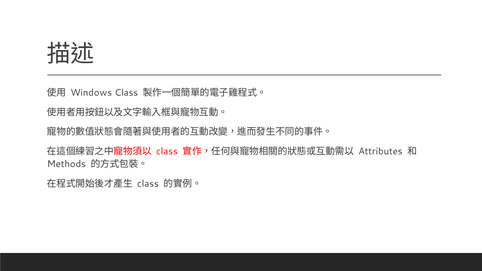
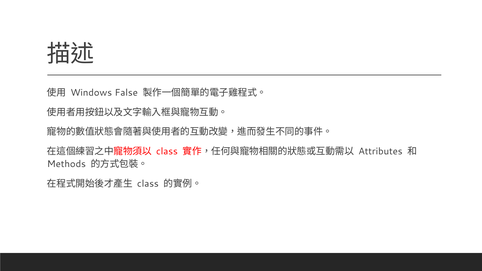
Windows Class: Class -> False
